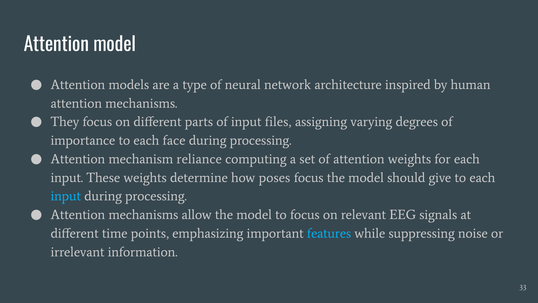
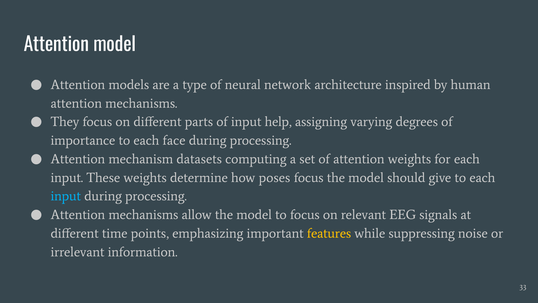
files: files -> help
reliance: reliance -> datasets
features colour: light blue -> yellow
